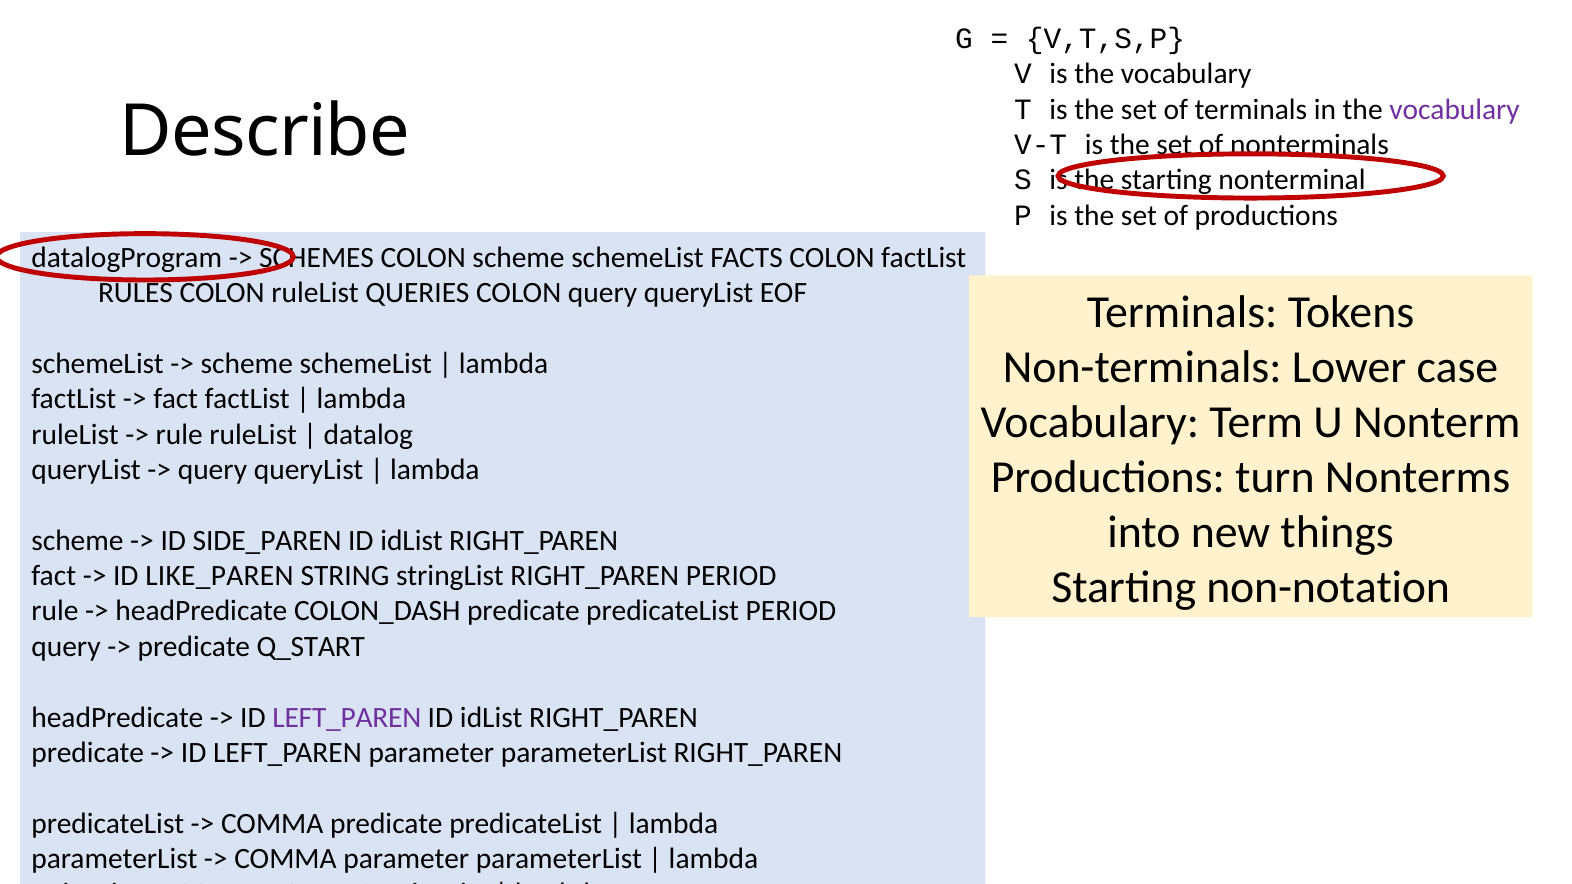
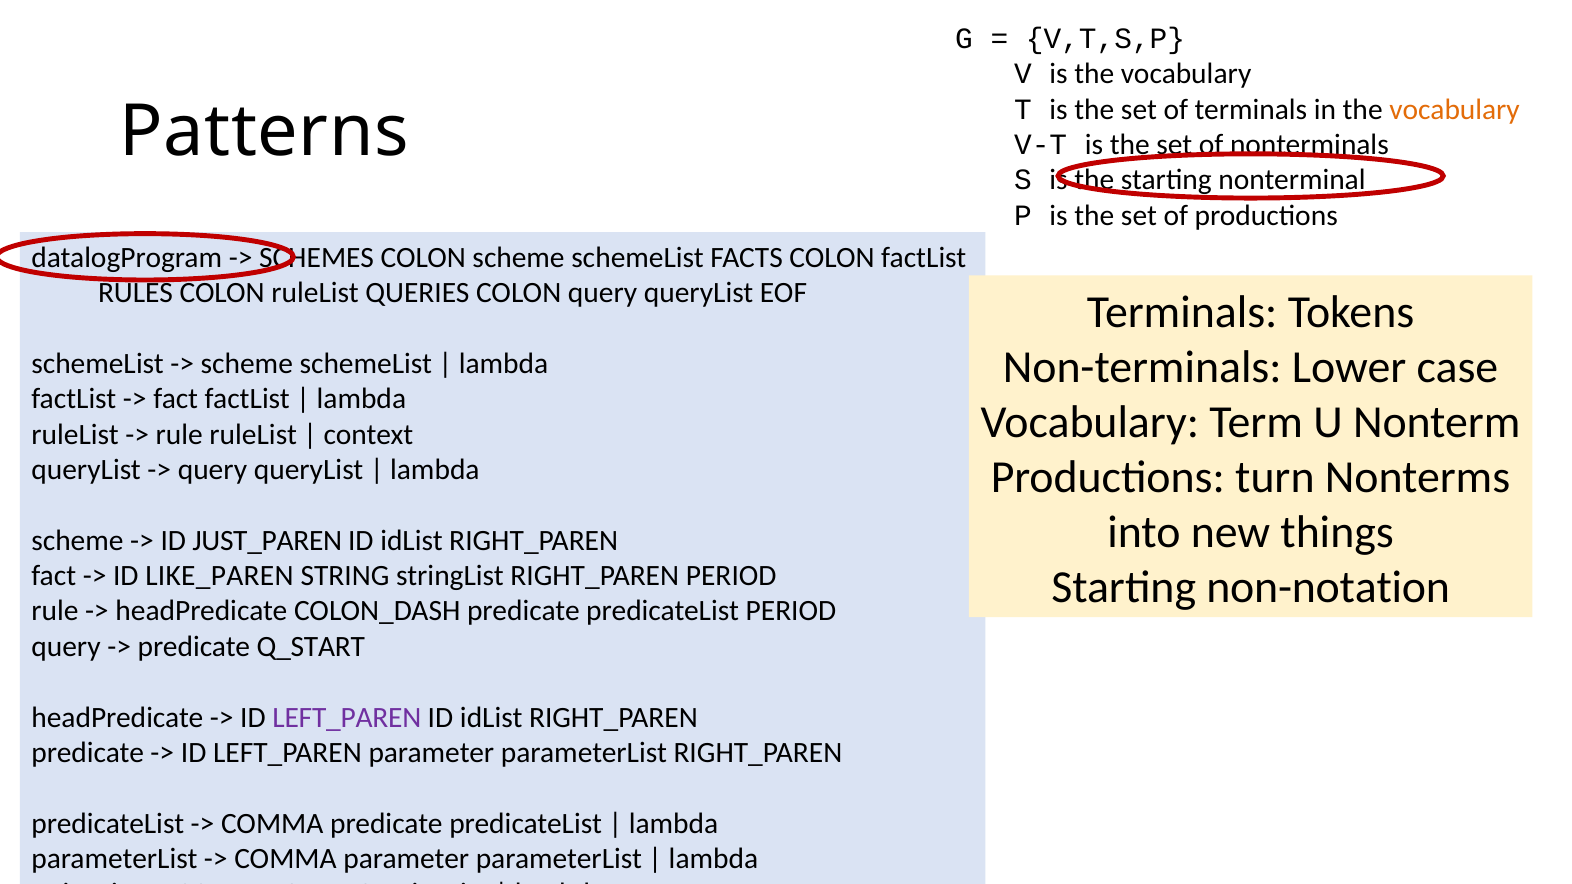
vocabulary at (1455, 109) colour: purple -> orange
Describe: Describe -> Patterns
datalog: datalog -> context
SIDE_PAREN: SIDE_PAREN -> JUST_PAREN
